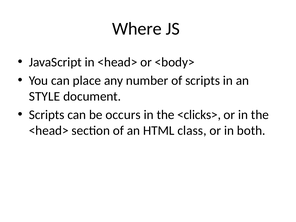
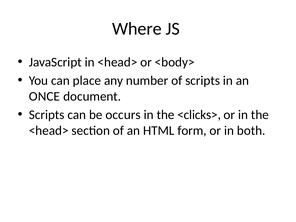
STYLE: STYLE -> ONCE
class: class -> form
